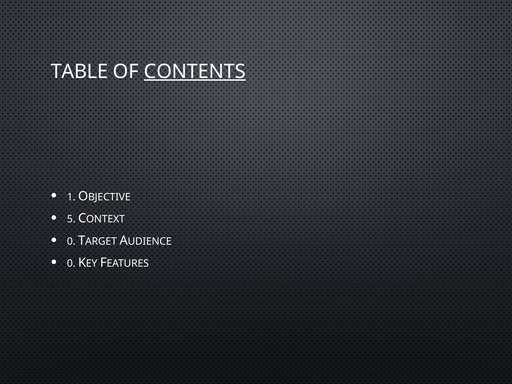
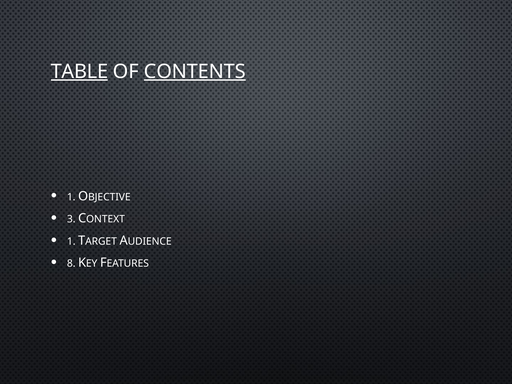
TABLE underline: none -> present
5: 5 -> 3
0 at (71, 241): 0 -> 1
0 at (71, 264): 0 -> 8
